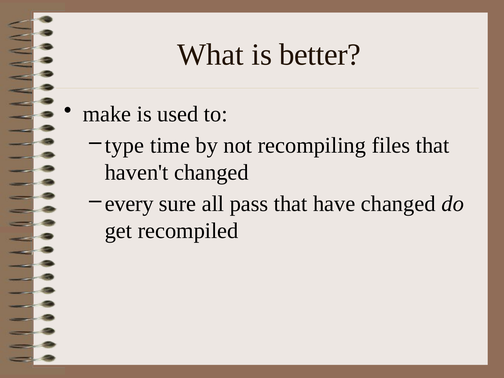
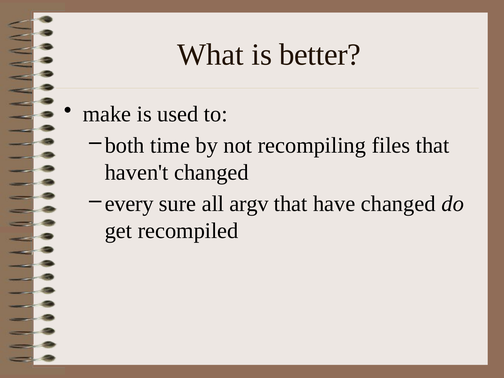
type: type -> both
pass: pass -> argv
